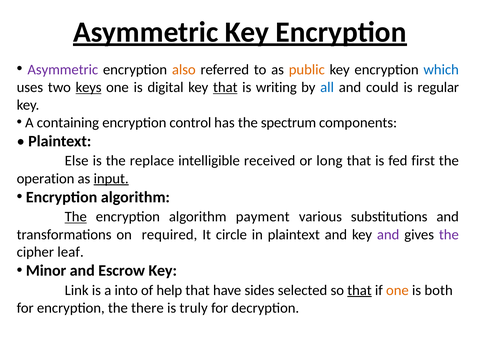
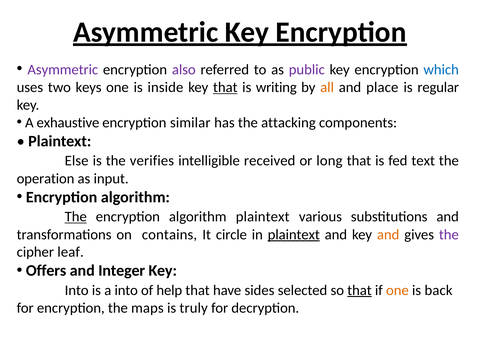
also colour: orange -> purple
public colour: orange -> purple
keys underline: present -> none
digital: digital -> inside
all colour: blue -> orange
could: could -> place
containing: containing -> exhaustive
control: control -> similar
spectrum: spectrum -> attacking
replace: replace -> verifies
first: first -> text
input underline: present -> none
algorithm payment: payment -> plaintext
required: required -> contains
plaintext at (294, 235) underline: none -> present
and at (388, 235) colour: purple -> orange
Minor: Minor -> Offers
Escrow: Escrow -> Integer
Link at (77, 290): Link -> Into
both: both -> back
there: there -> maps
